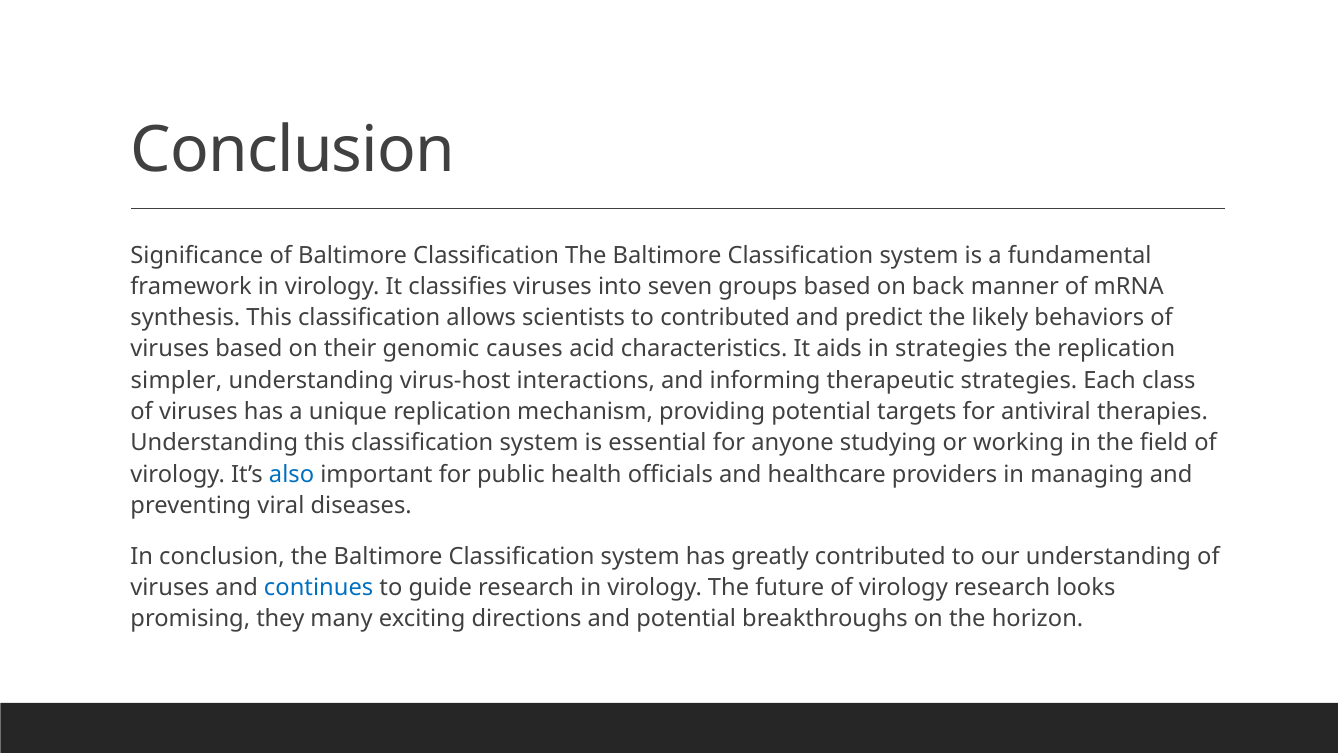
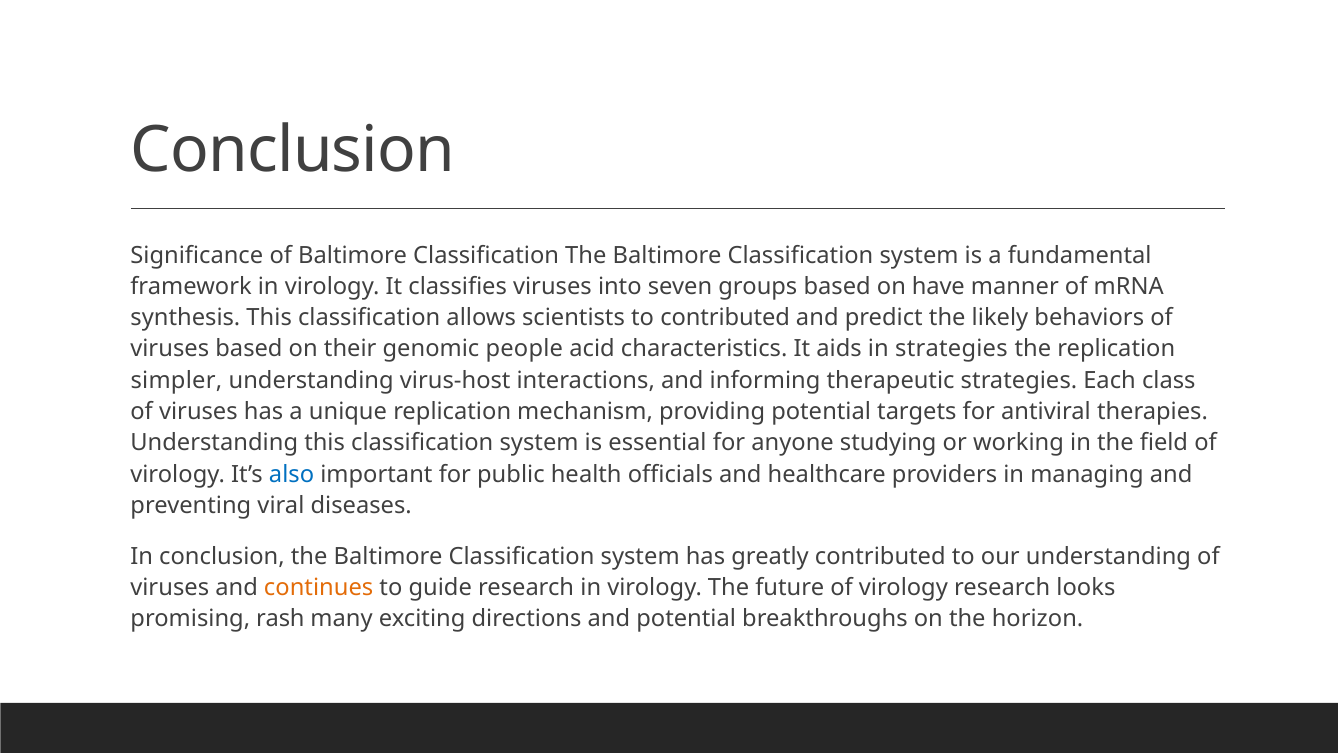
back: back -> have
causes: causes -> people
continues colour: blue -> orange
they: they -> rash
